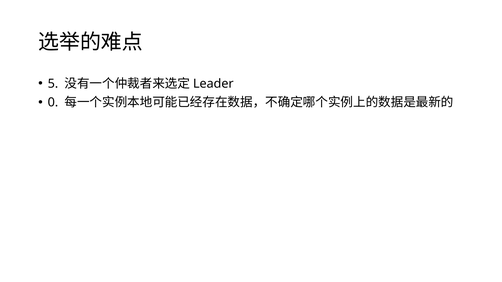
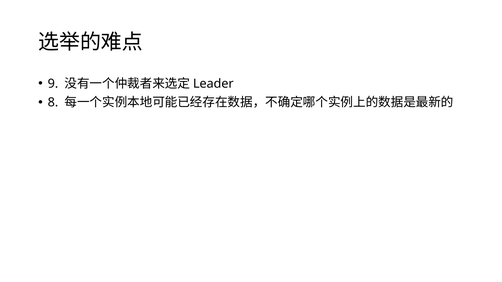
5: 5 -> 9
0: 0 -> 8
